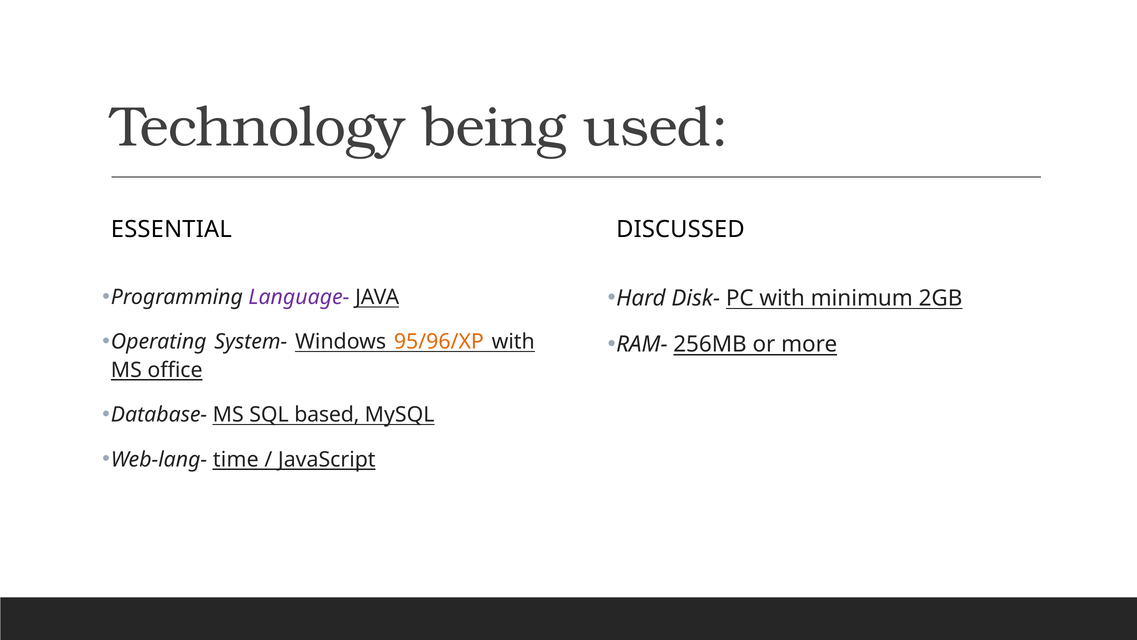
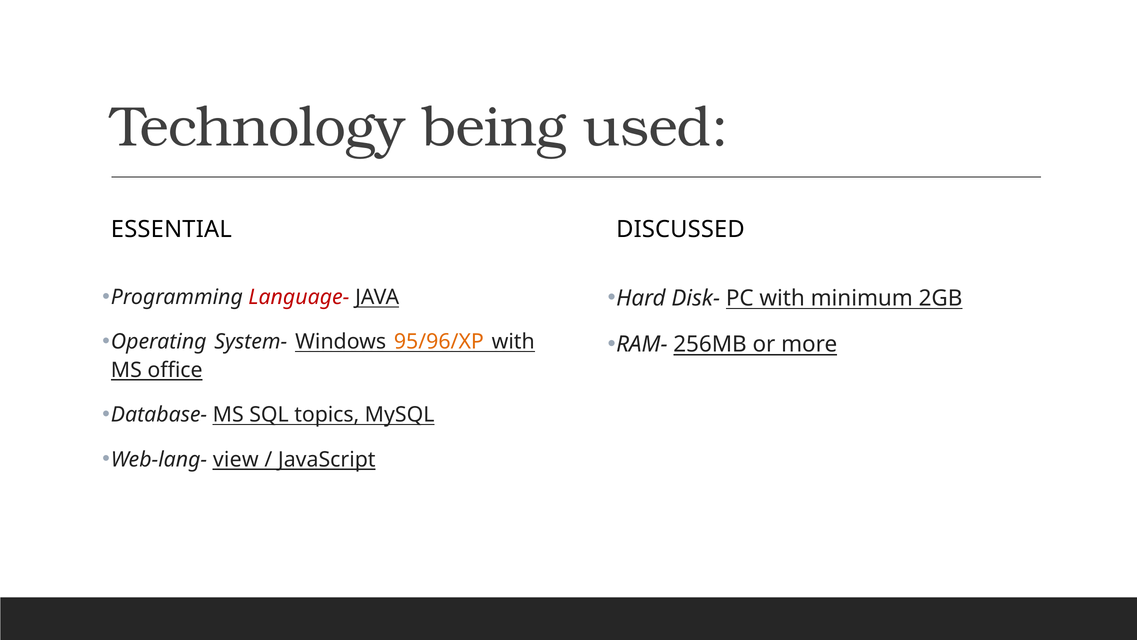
Language- colour: purple -> red
based: based -> topics
time: time -> view
